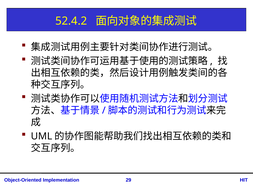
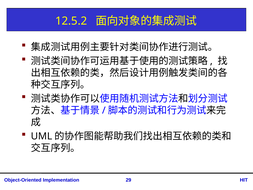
52.4.2: 52.4.2 -> 12.5.2
